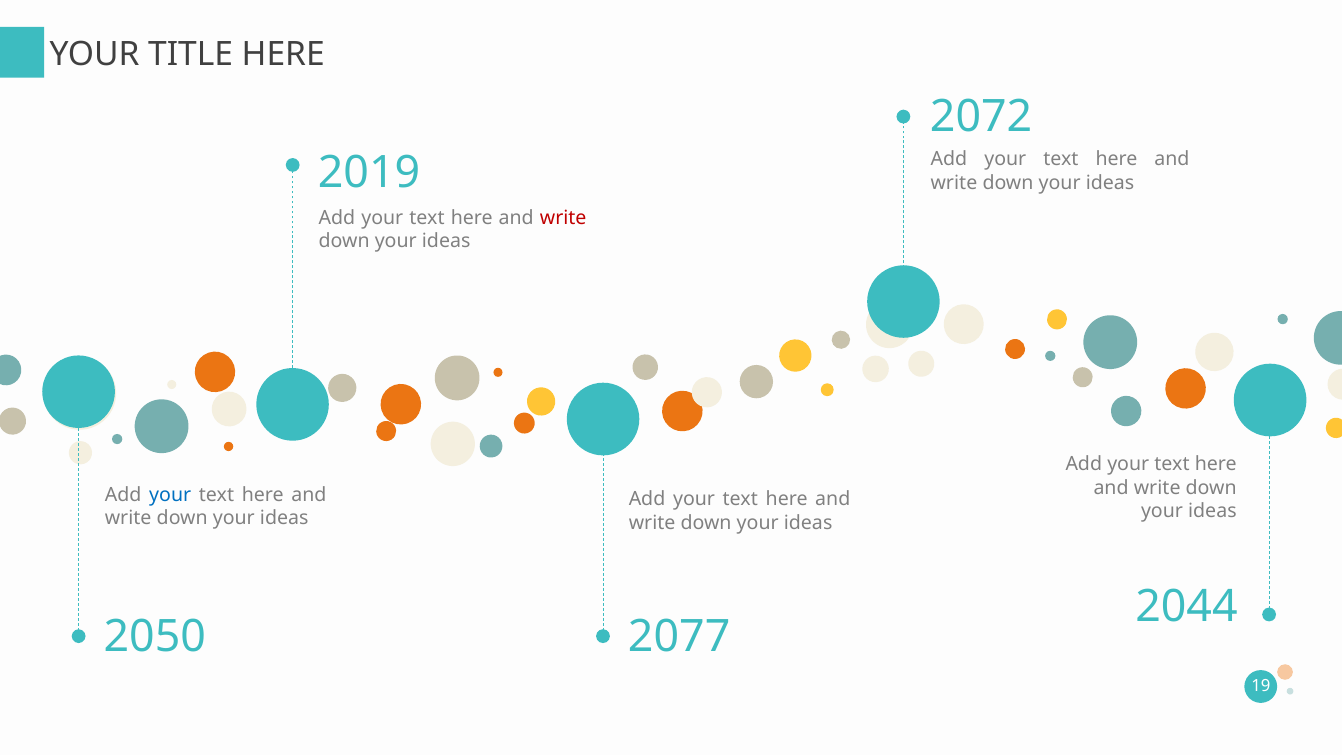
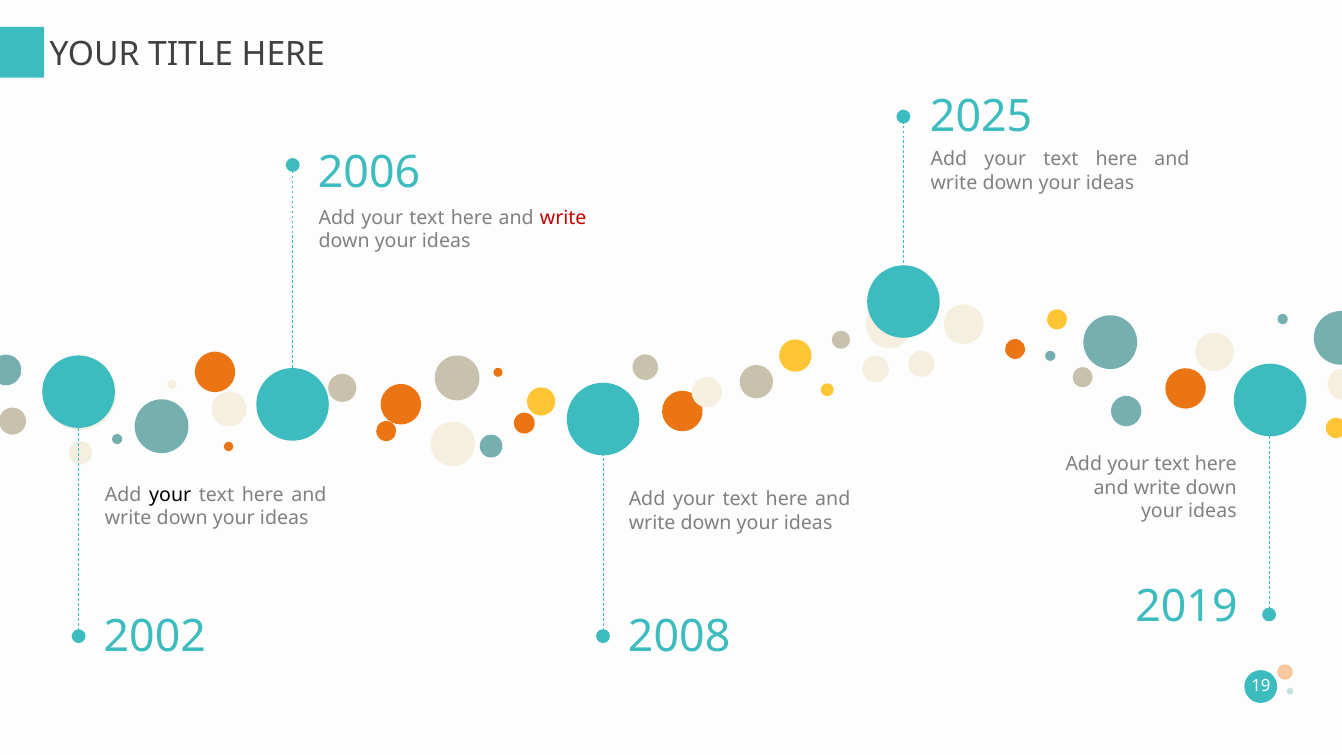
2072: 2072 -> 2025
2019: 2019 -> 2006
your at (170, 495) colour: blue -> black
2044: 2044 -> 2019
2050: 2050 -> 2002
2077: 2077 -> 2008
